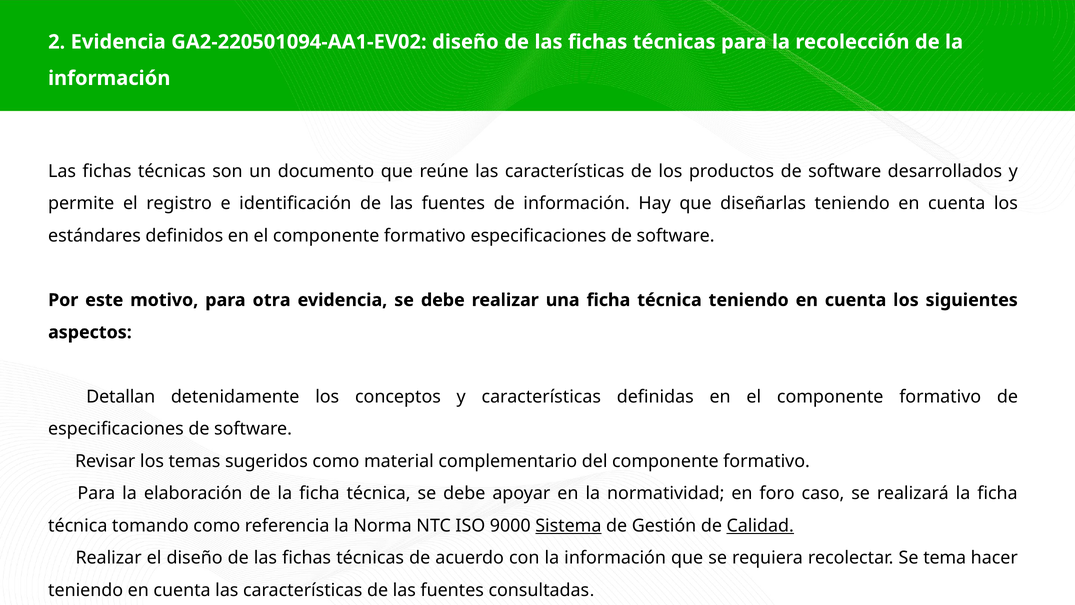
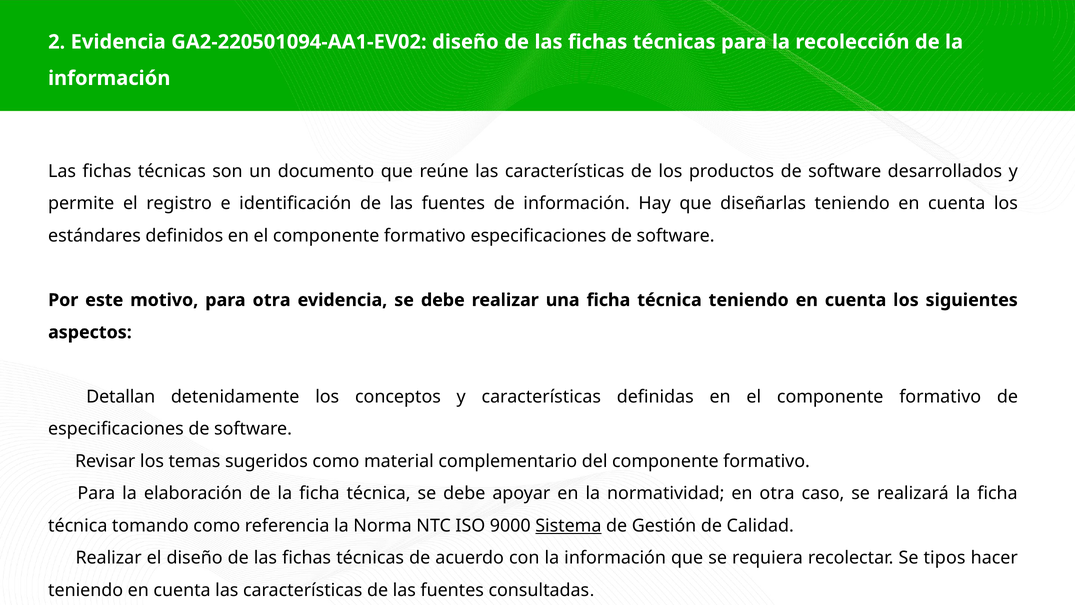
en foro: foro -> otra
Calidad underline: present -> none
tema: tema -> tipos
